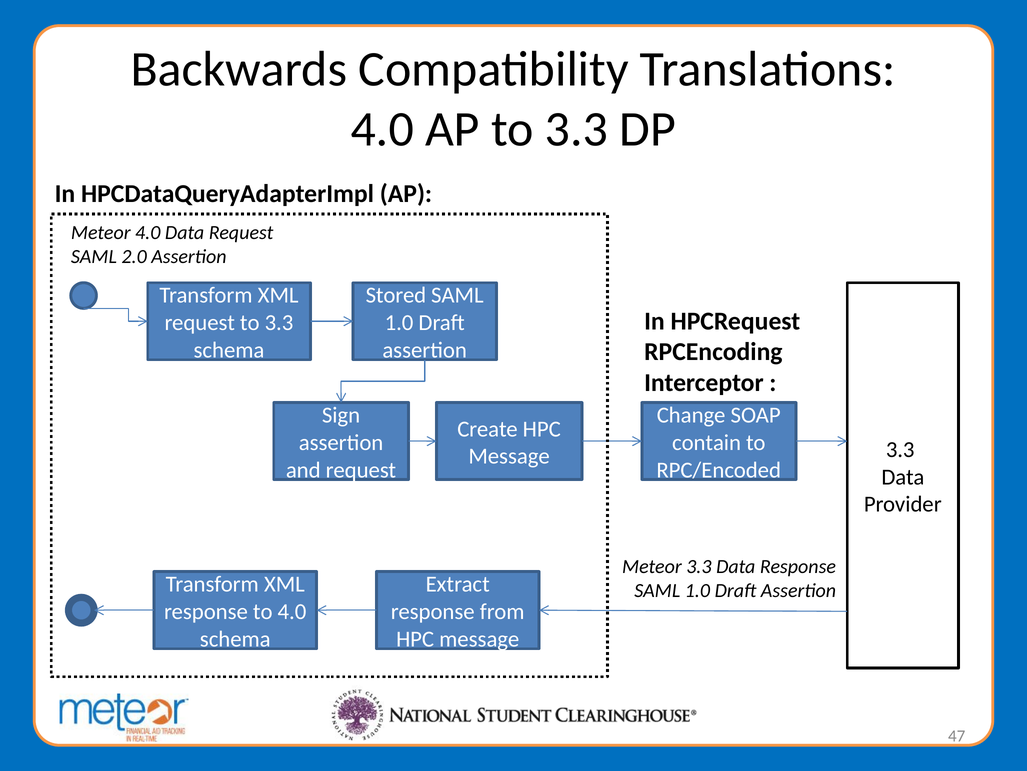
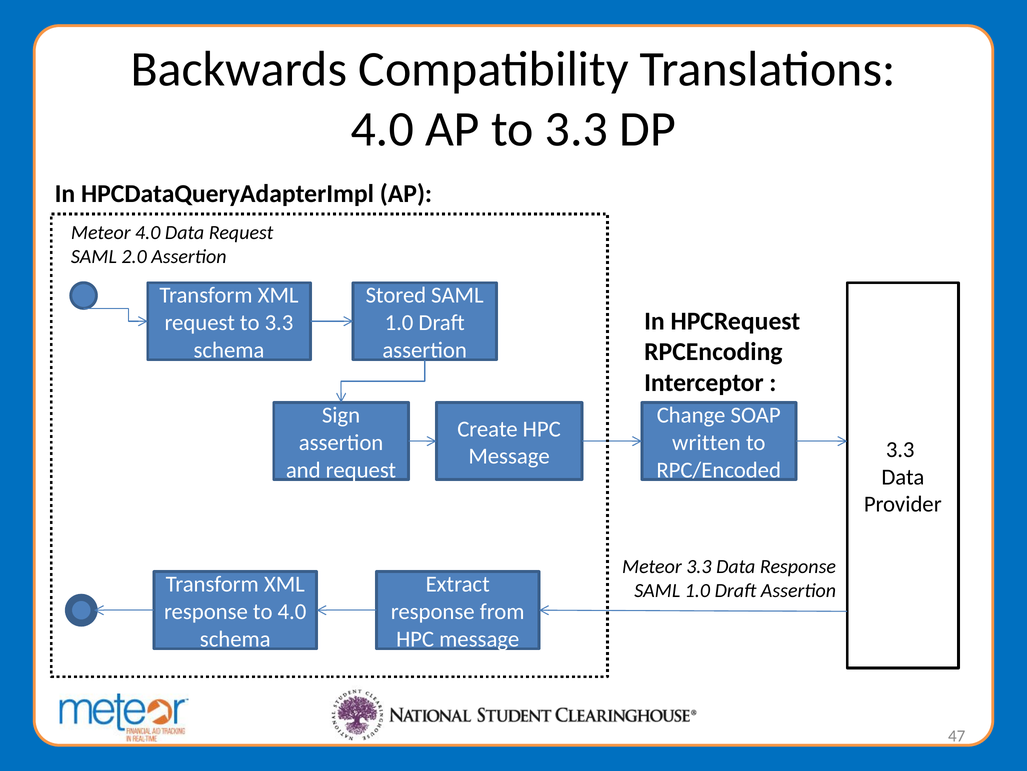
contain: contain -> written
